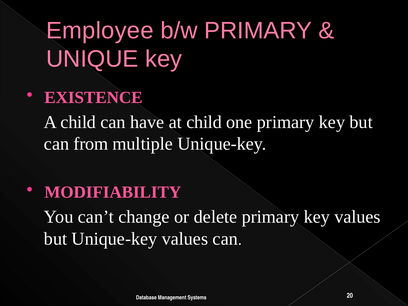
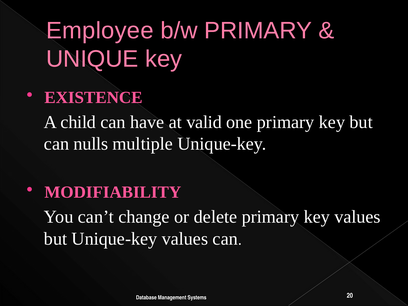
at child: child -> valid
from: from -> nulls
